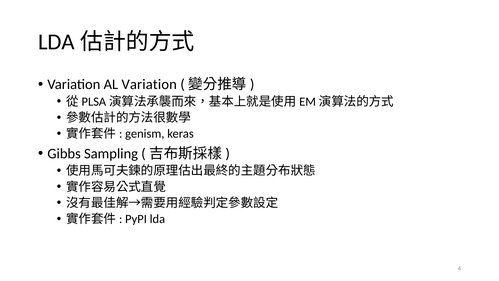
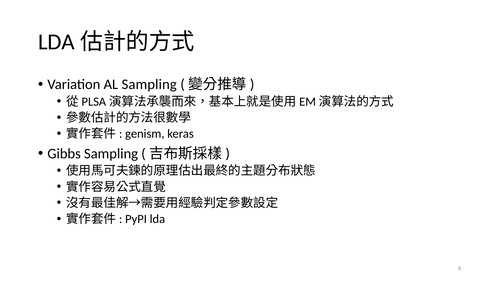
AL Variation: Variation -> Sampling
